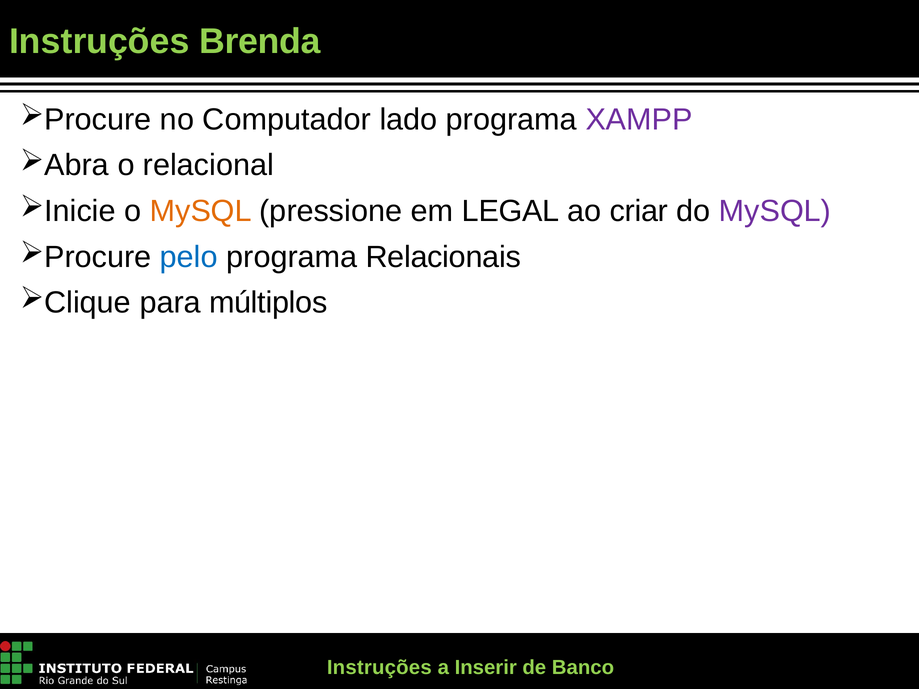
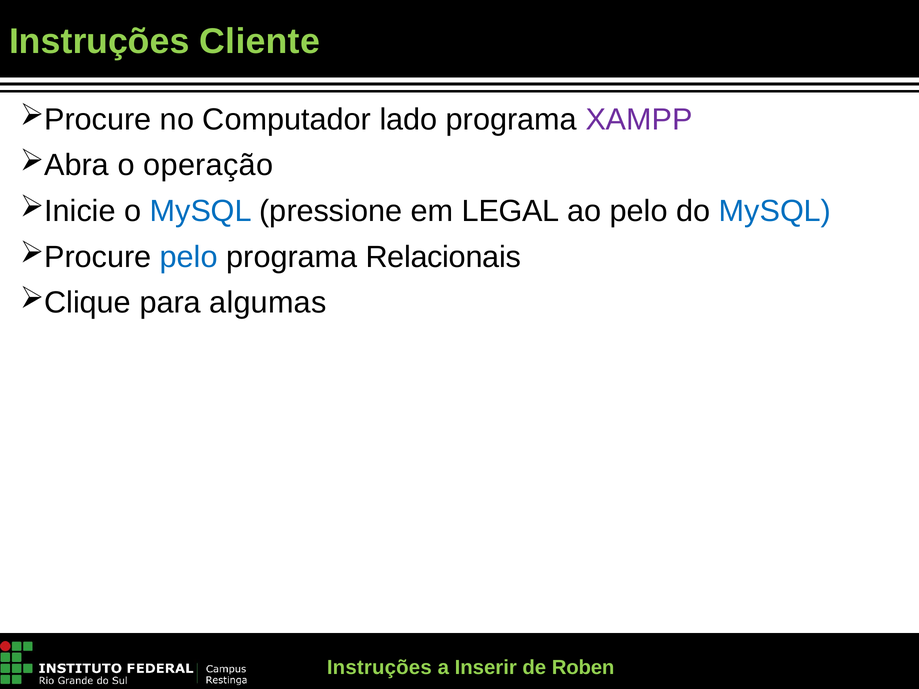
Brenda: Brenda -> Cliente
relacional: relacional -> operação
MySQL at (201, 211) colour: orange -> blue
ao criar: criar -> pelo
MySQL at (775, 211) colour: purple -> blue
múltiplos: múltiplos -> algumas
Banco: Banco -> Roben
